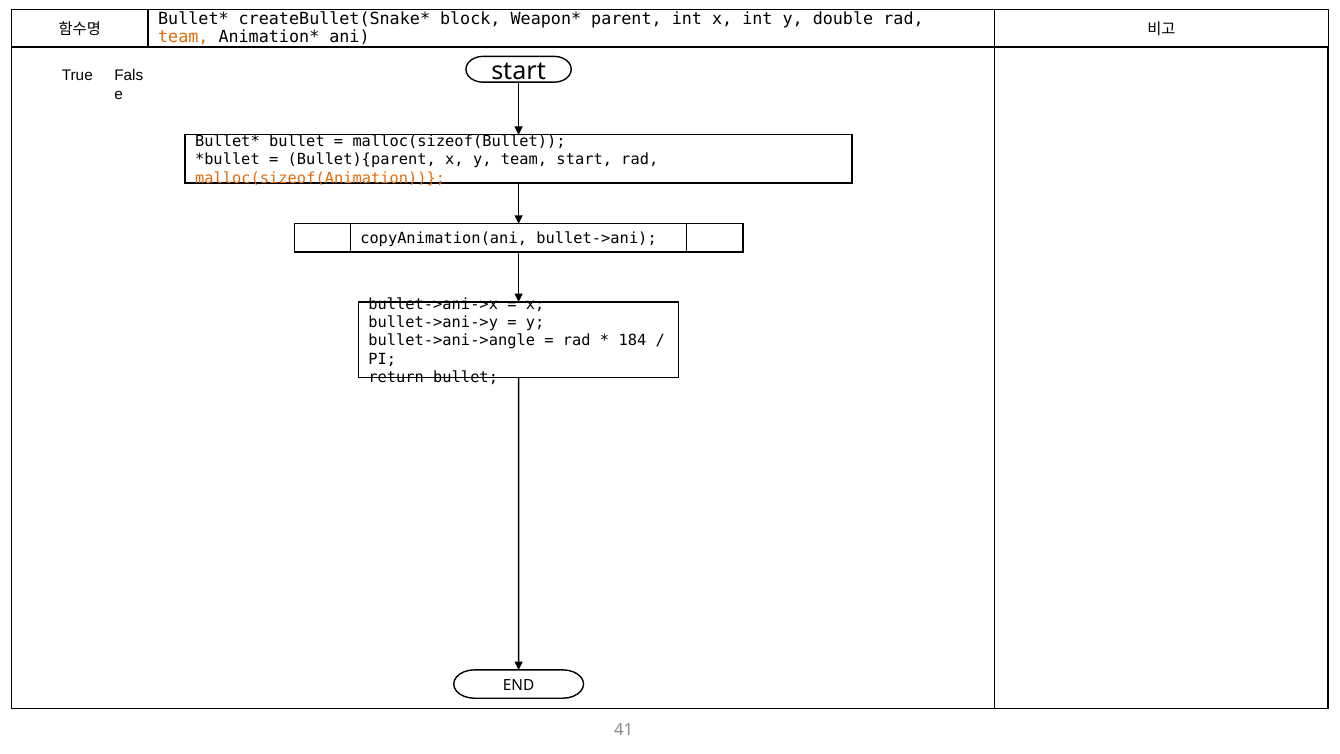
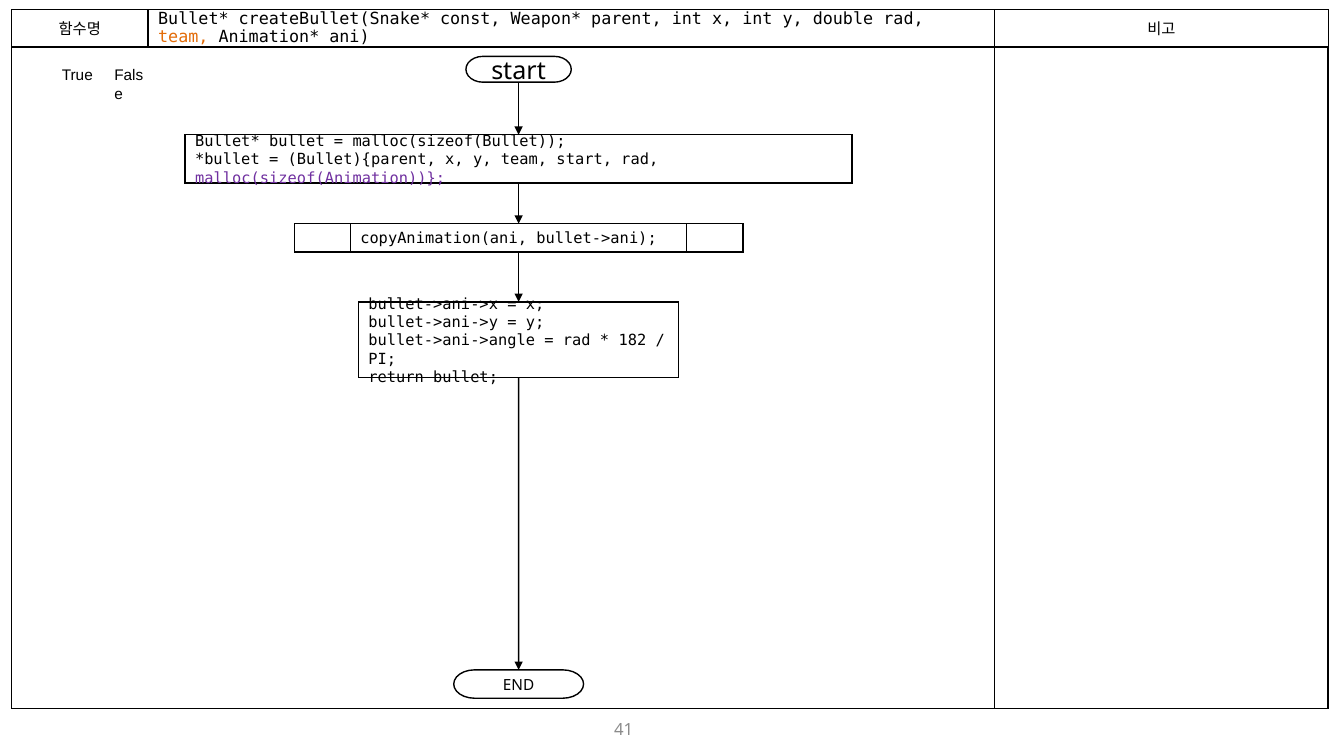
block: block -> const
malloc(sizeof(Animation colour: orange -> purple
184: 184 -> 182
